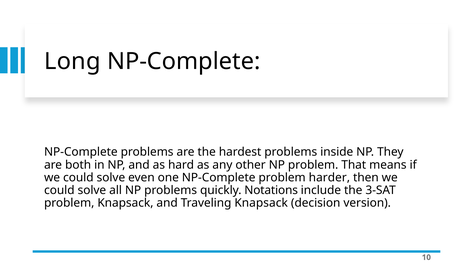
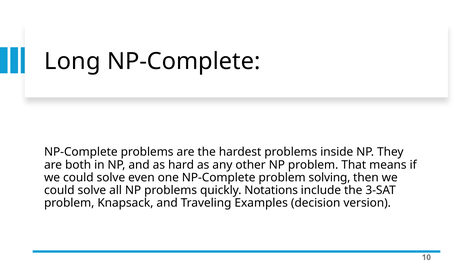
harder: harder -> solving
Traveling Knapsack: Knapsack -> Examples
